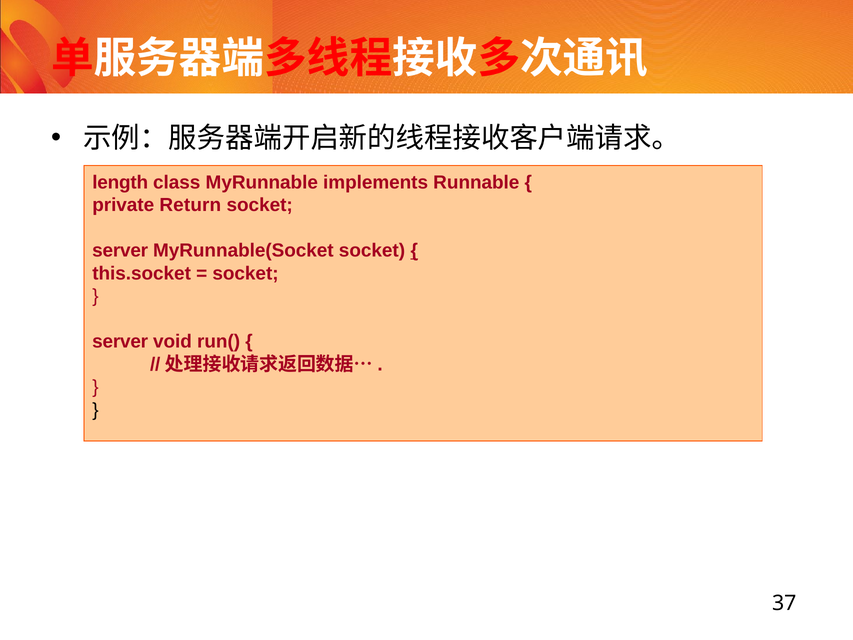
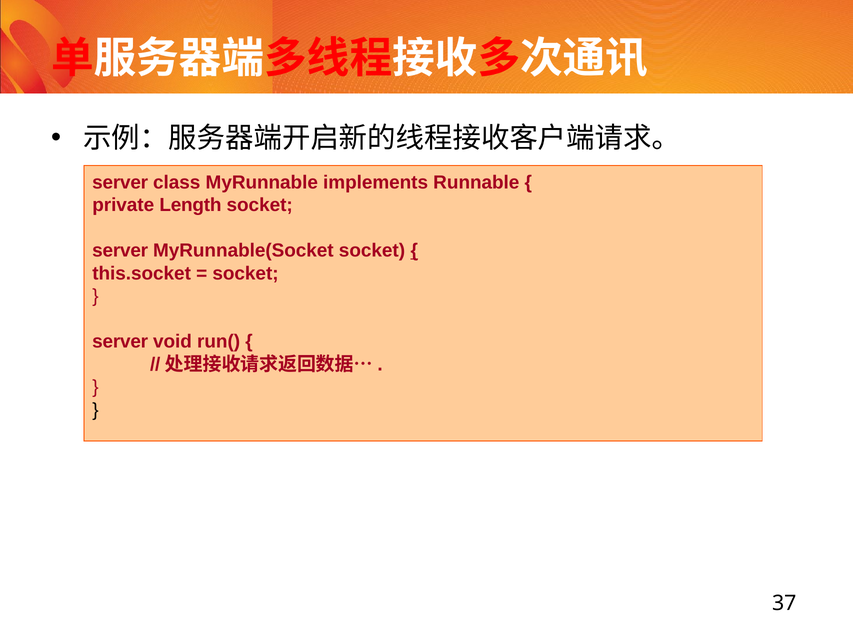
length at (120, 182): length -> server
Return: Return -> Length
